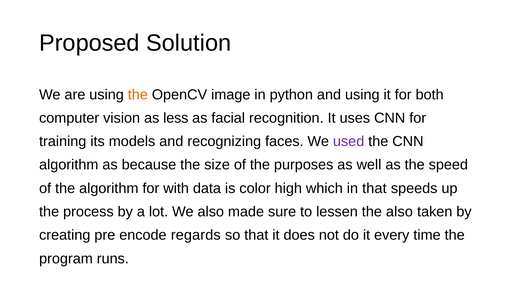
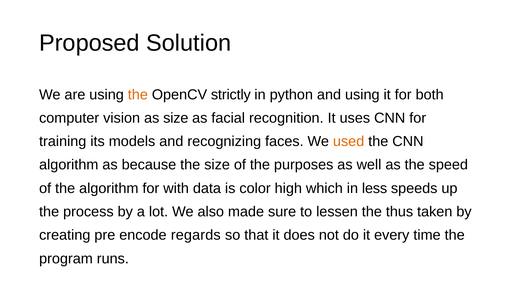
image: image -> strictly
as less: less -> size
used colour: purple -> orange
in that: that -> less
the also: also -> thus
